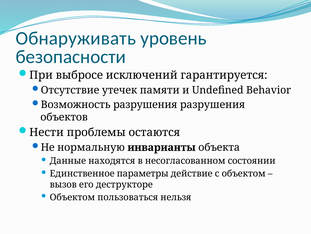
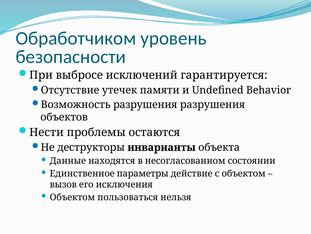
Обнаруживать: Обнаруживать -> Обработчиком
нормальную: нормальную -> деструкторы
деструкторе: деструкторе -> исключения
